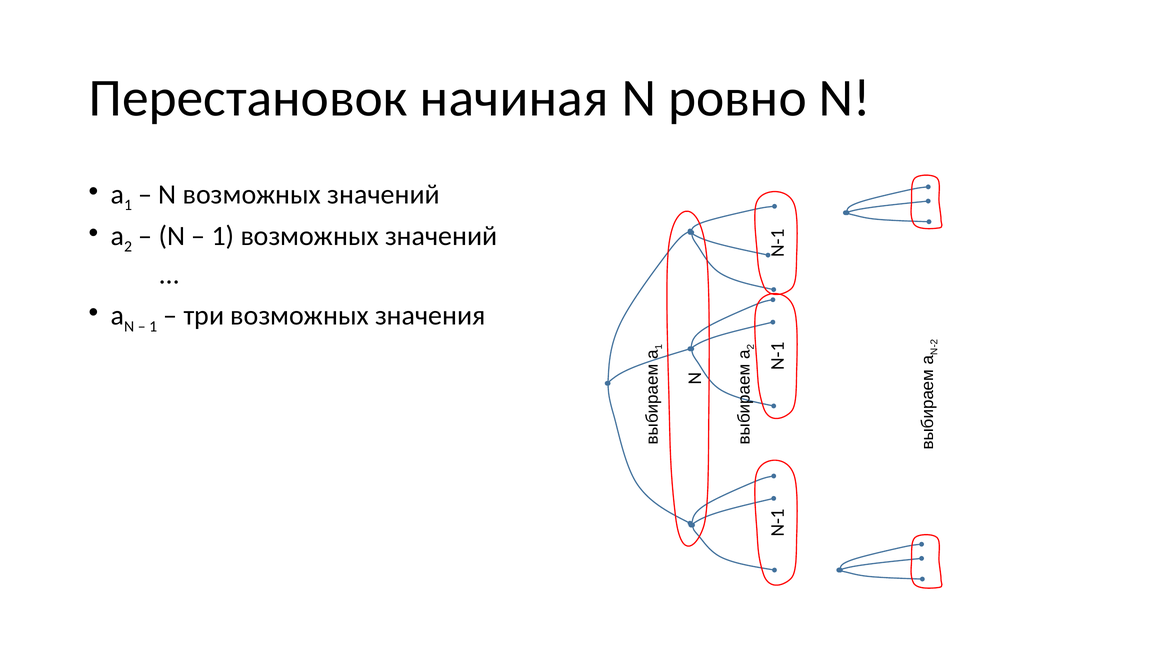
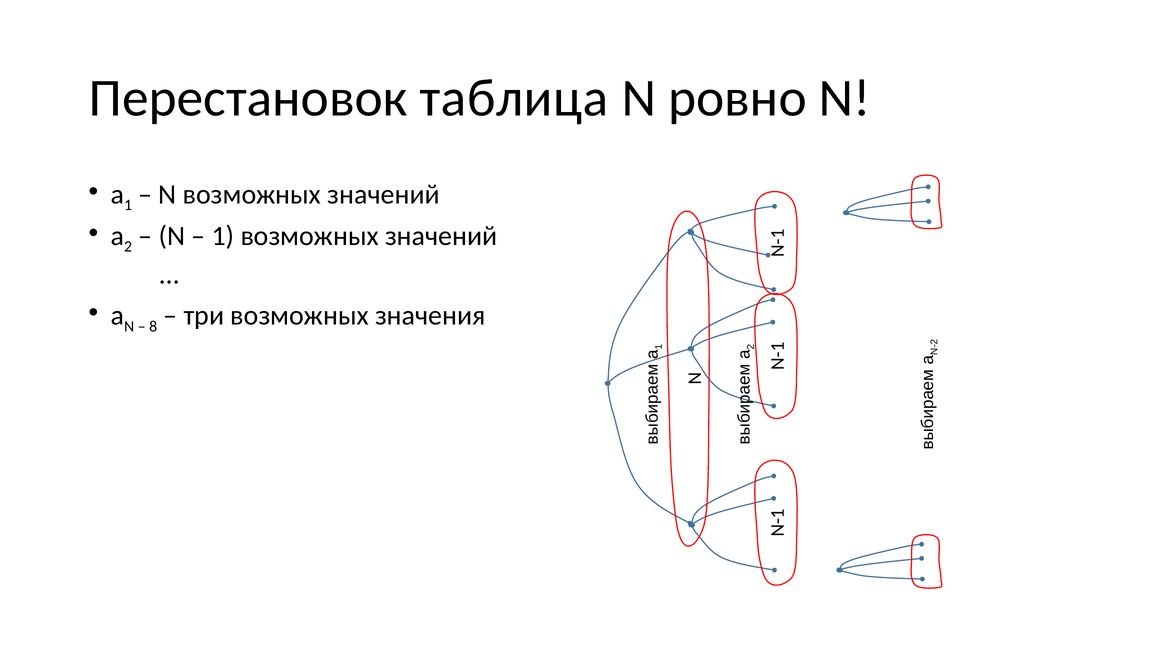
начиная: начиная -> таблица
1 at (153, 327): 1 -> 8
